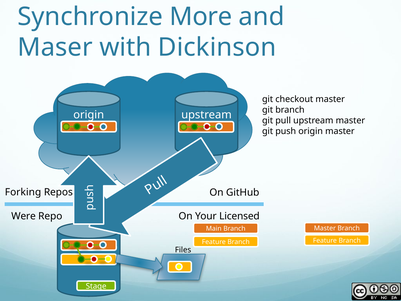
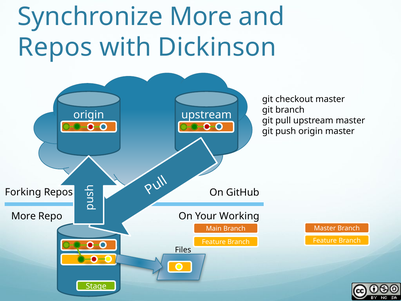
Maser at (55, 47): Maser -> Repos
Were at (24, 216): Were -> More
Licensed: Licensed -> Working
